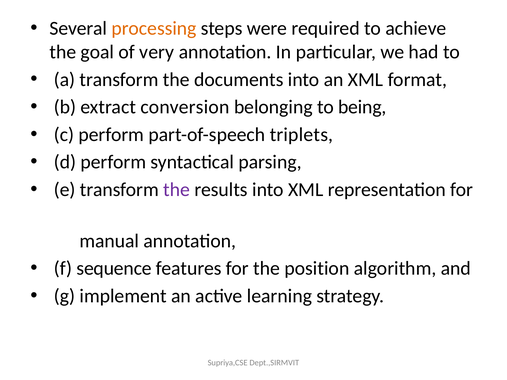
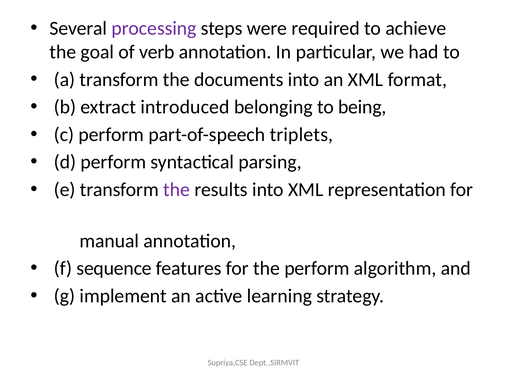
processing colour: orange -> purple
very: very -> verb
conversion: conversion -> introduced
the position: position -> perform
